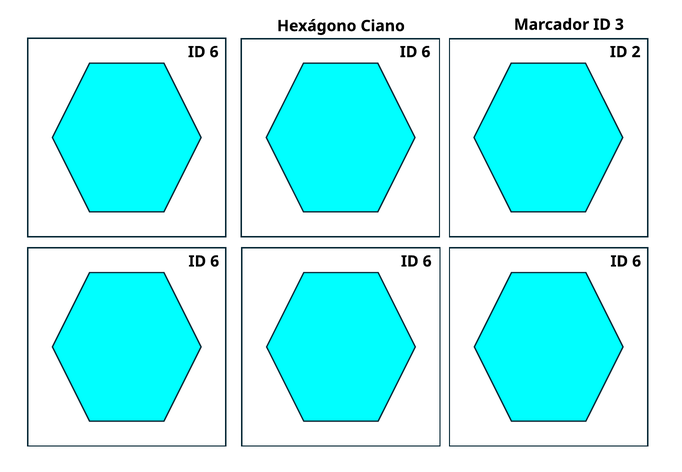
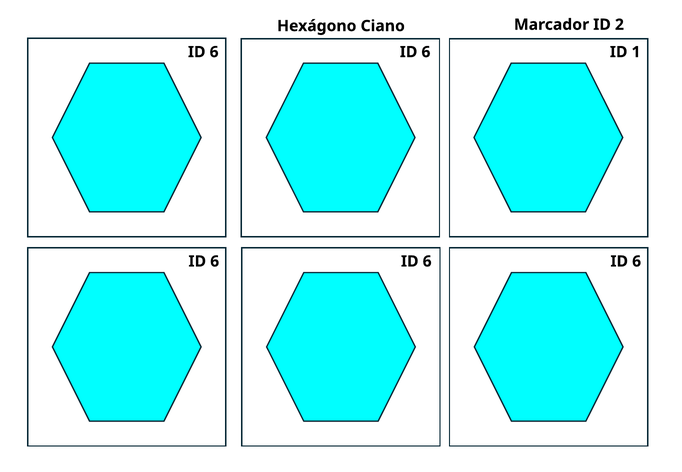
3: 3 -> 2
2: 2 -> 1
